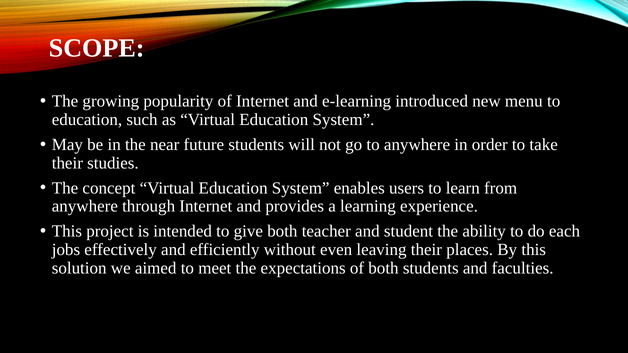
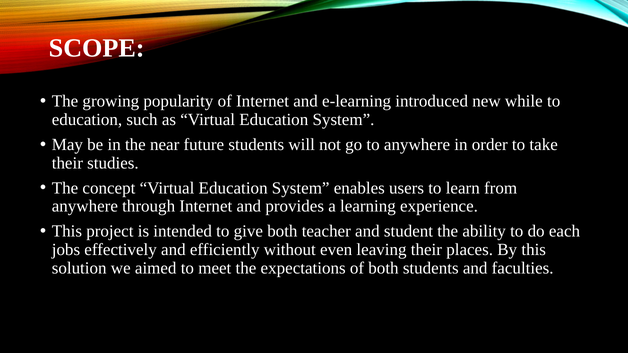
menu: menu -> while
